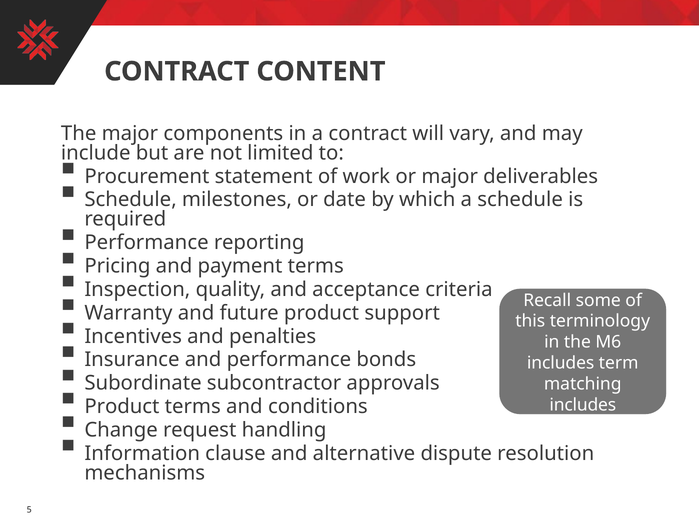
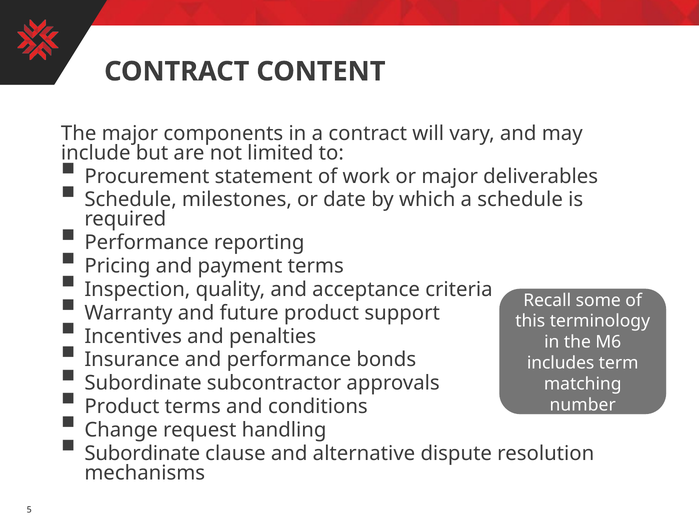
includes at (583, 405): includes -> number
Information at (142, 454): Information -> Subordinate
